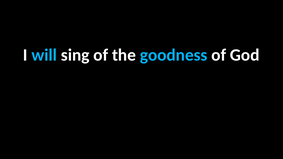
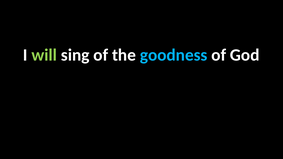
will colour: light blue -> light green
